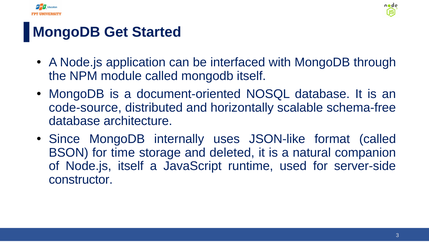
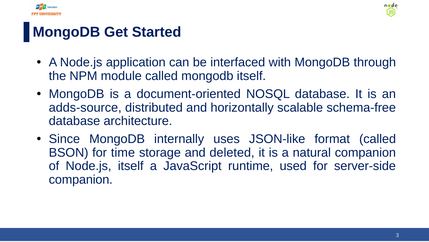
code-source: code-source -> adds-source
constructor at (81, 179): constructor -> companion
